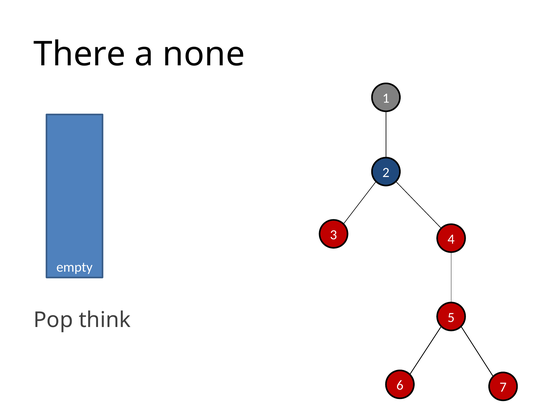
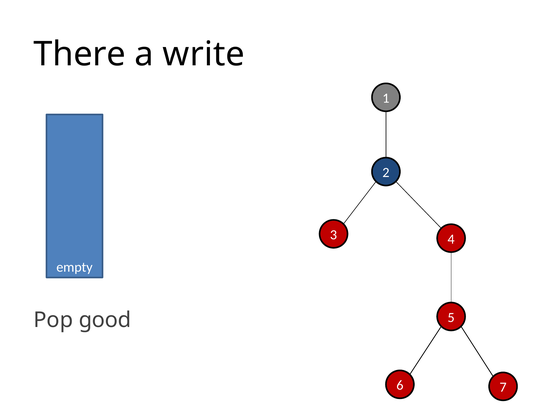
none: none -> write
think: think -> good
